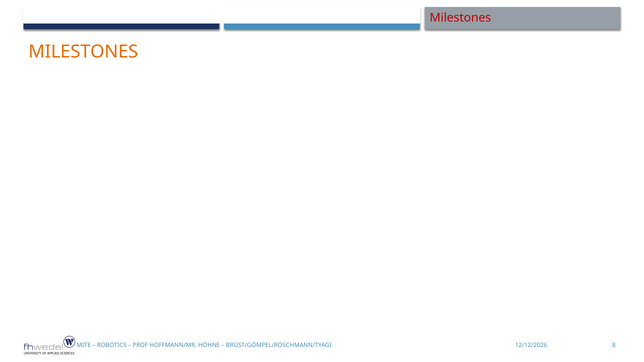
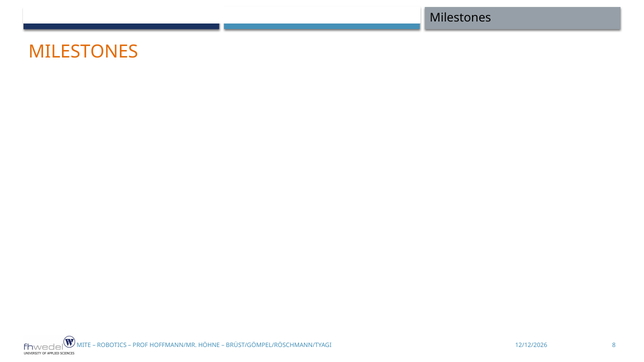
Milestones at (460, 18) colour: red -> black
